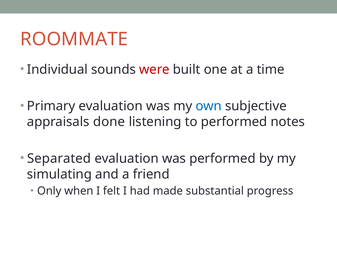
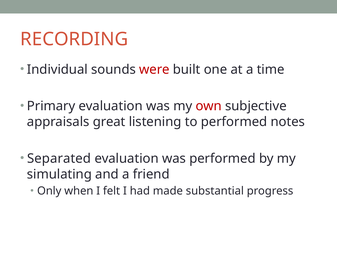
ROOMMATE: ROOMMATE -> RECORDING
own colour: blue -> red
done: done -> great
